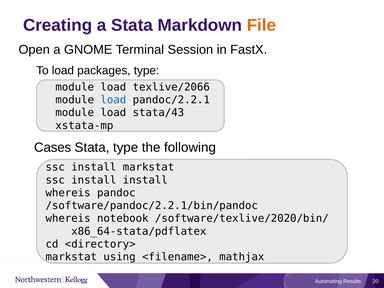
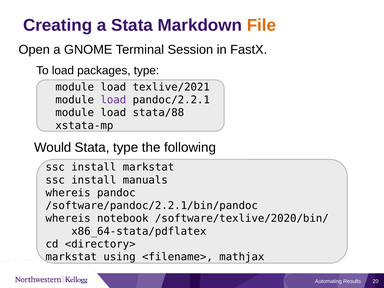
texlive/2066: texlive/2066 -> texlive/2021
load at (113, 100) colour: blue -> purple
stata/43: stata/43 -> stata/88
Cases: Cases -> Would
install install: install -> manuals
